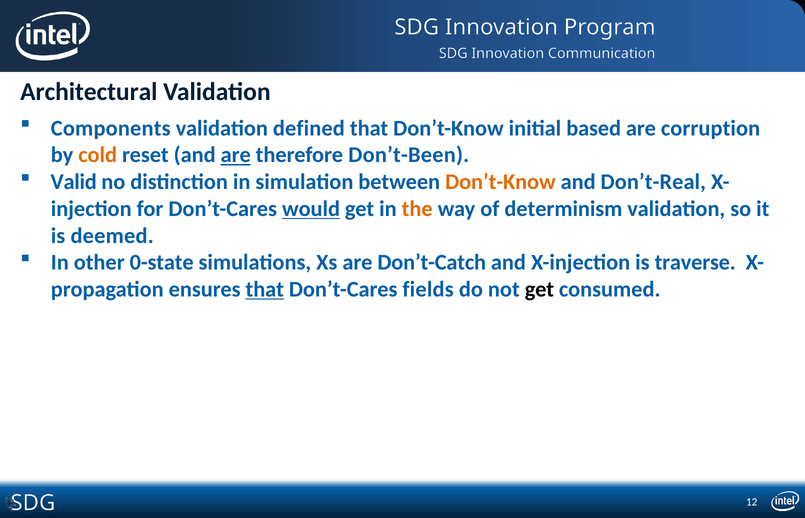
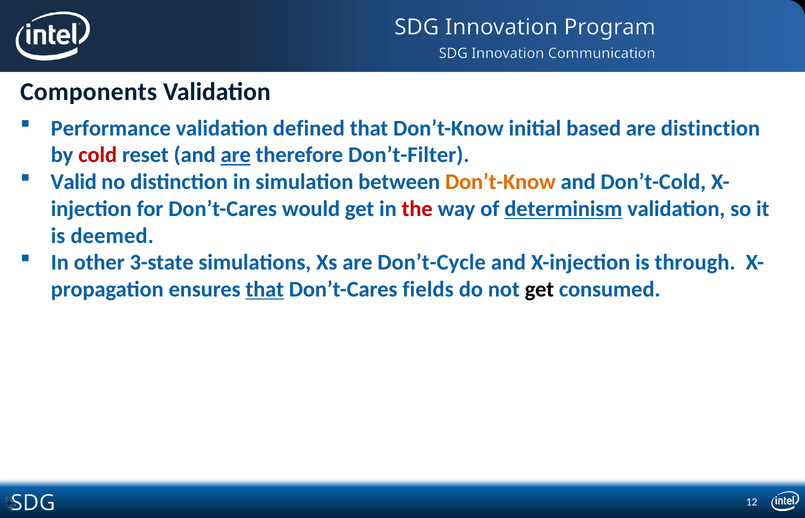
Architectural: Architectural -> Components
Components: Components -> Performance
are corruption: corruption -> distinction
cold colour: orange -> red
Don’t-Been: Don’t-Been -> Don’t-Filter
Don’t-Real: Don’t-Real -> Don’t-Cold
would underline: present -> none
the colour: orange -> red
determinism underline: none -> present
0-state: 0-state -> 3-state
Don’t-Catch: Don’t-Catch -> Don’t-Cycle
traverse: traverse -> through
